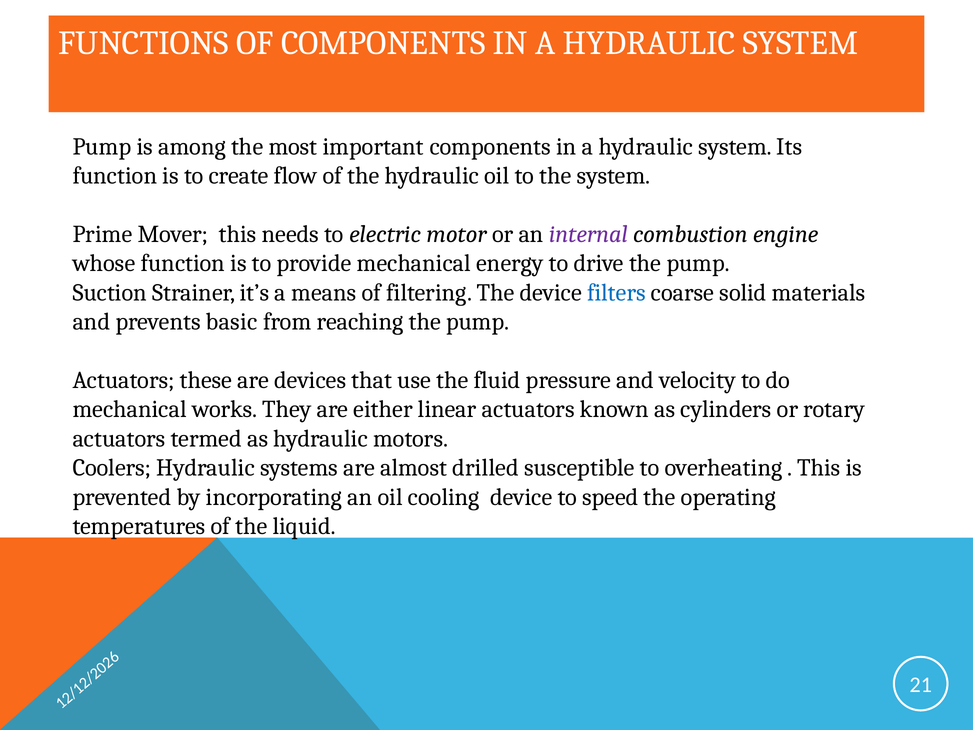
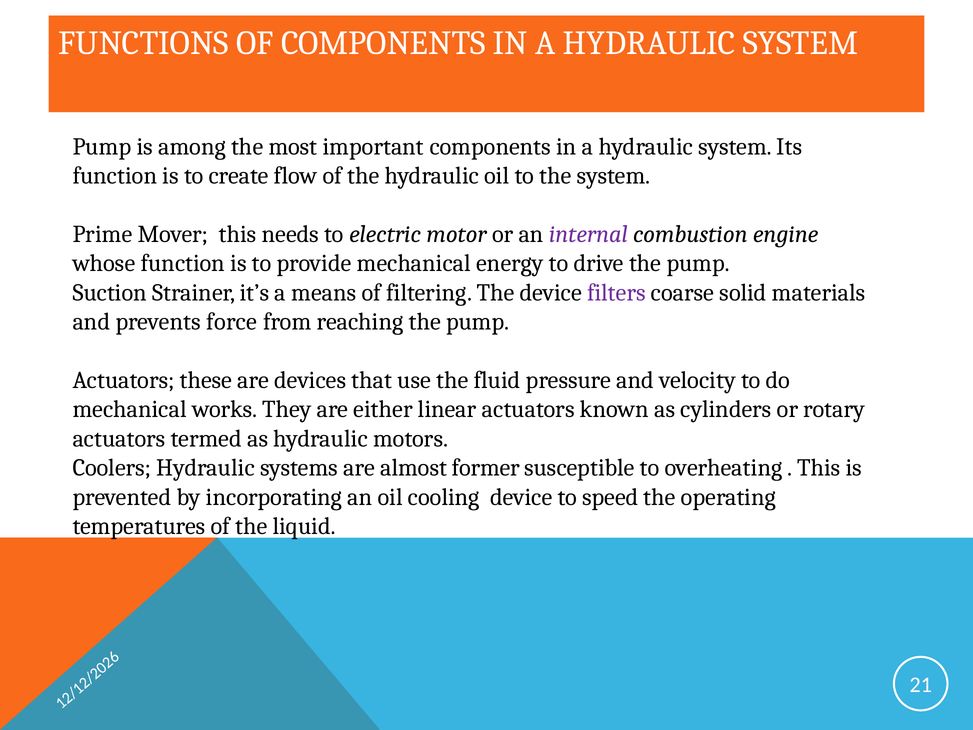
filters colour: blue -> purple
basic: basic -> force
drilled: drilled -> former
